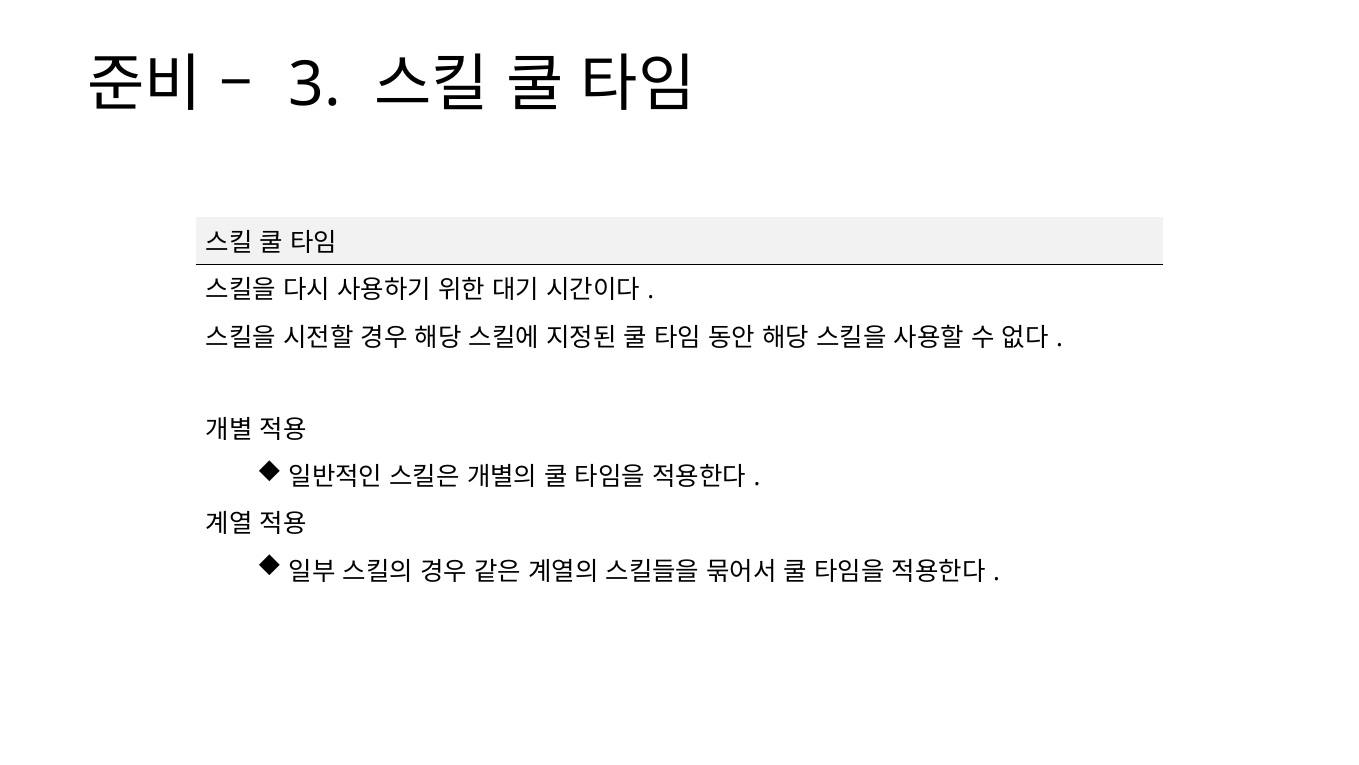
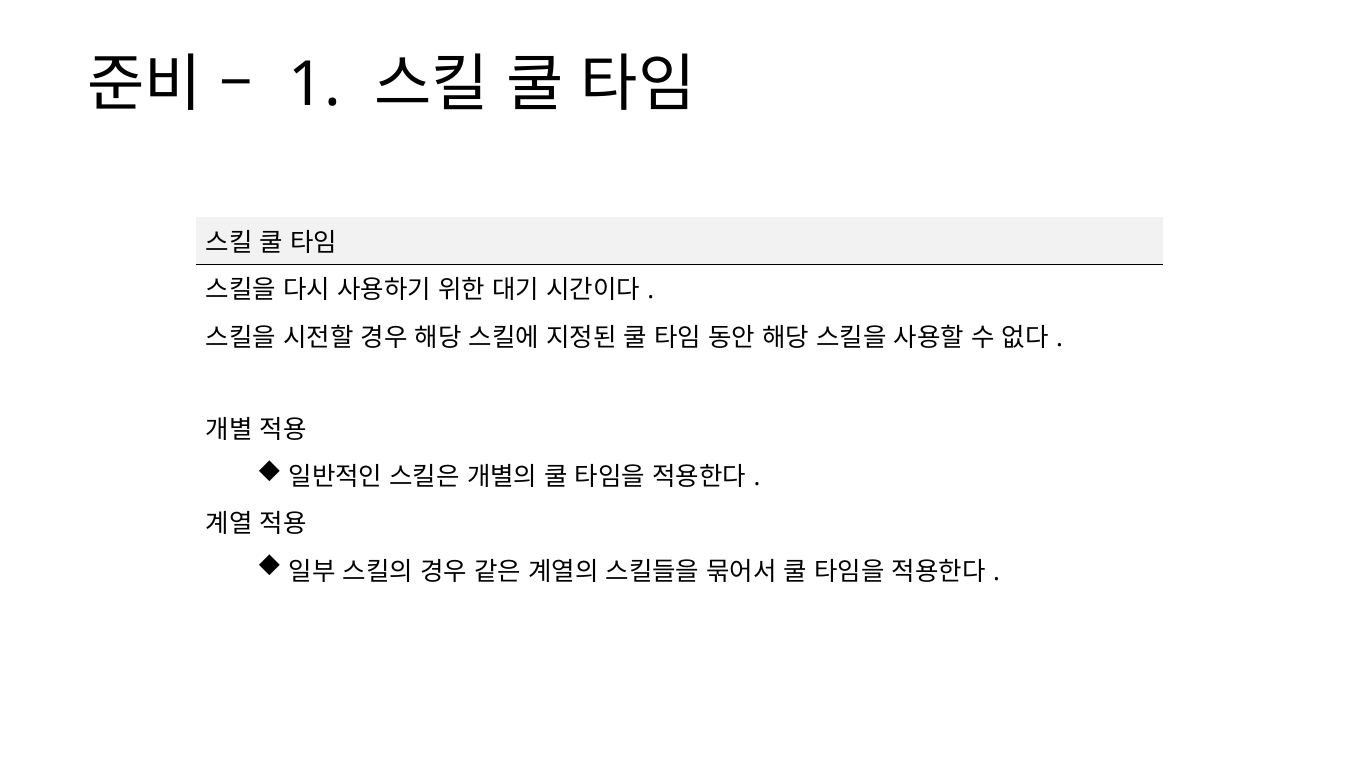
3: 3 -> 1
